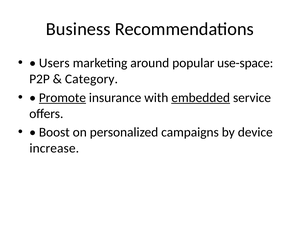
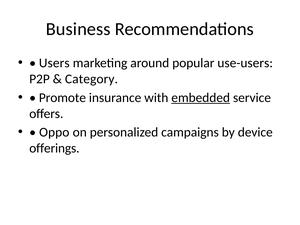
use-space: use-space -> use-users
Promote underline: present -> none
Boost: Boost -> Oppo
increase: increase -> offerings
